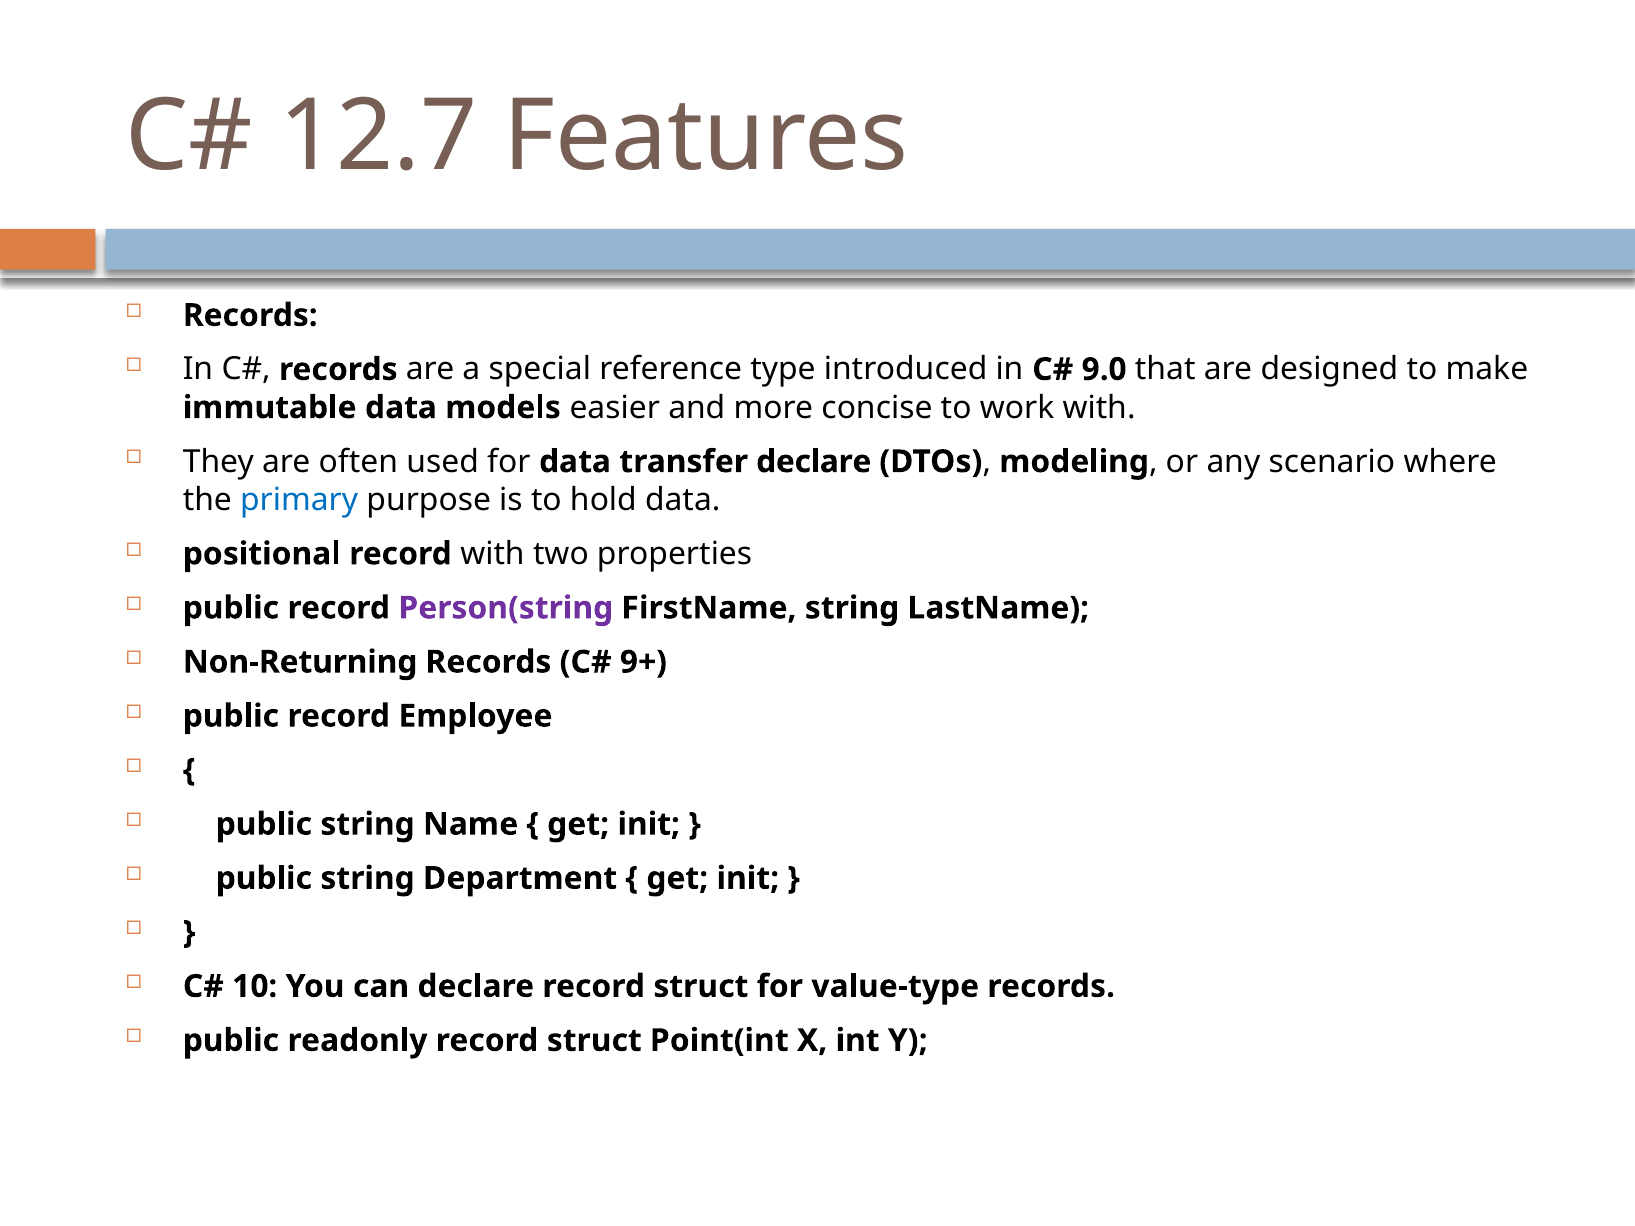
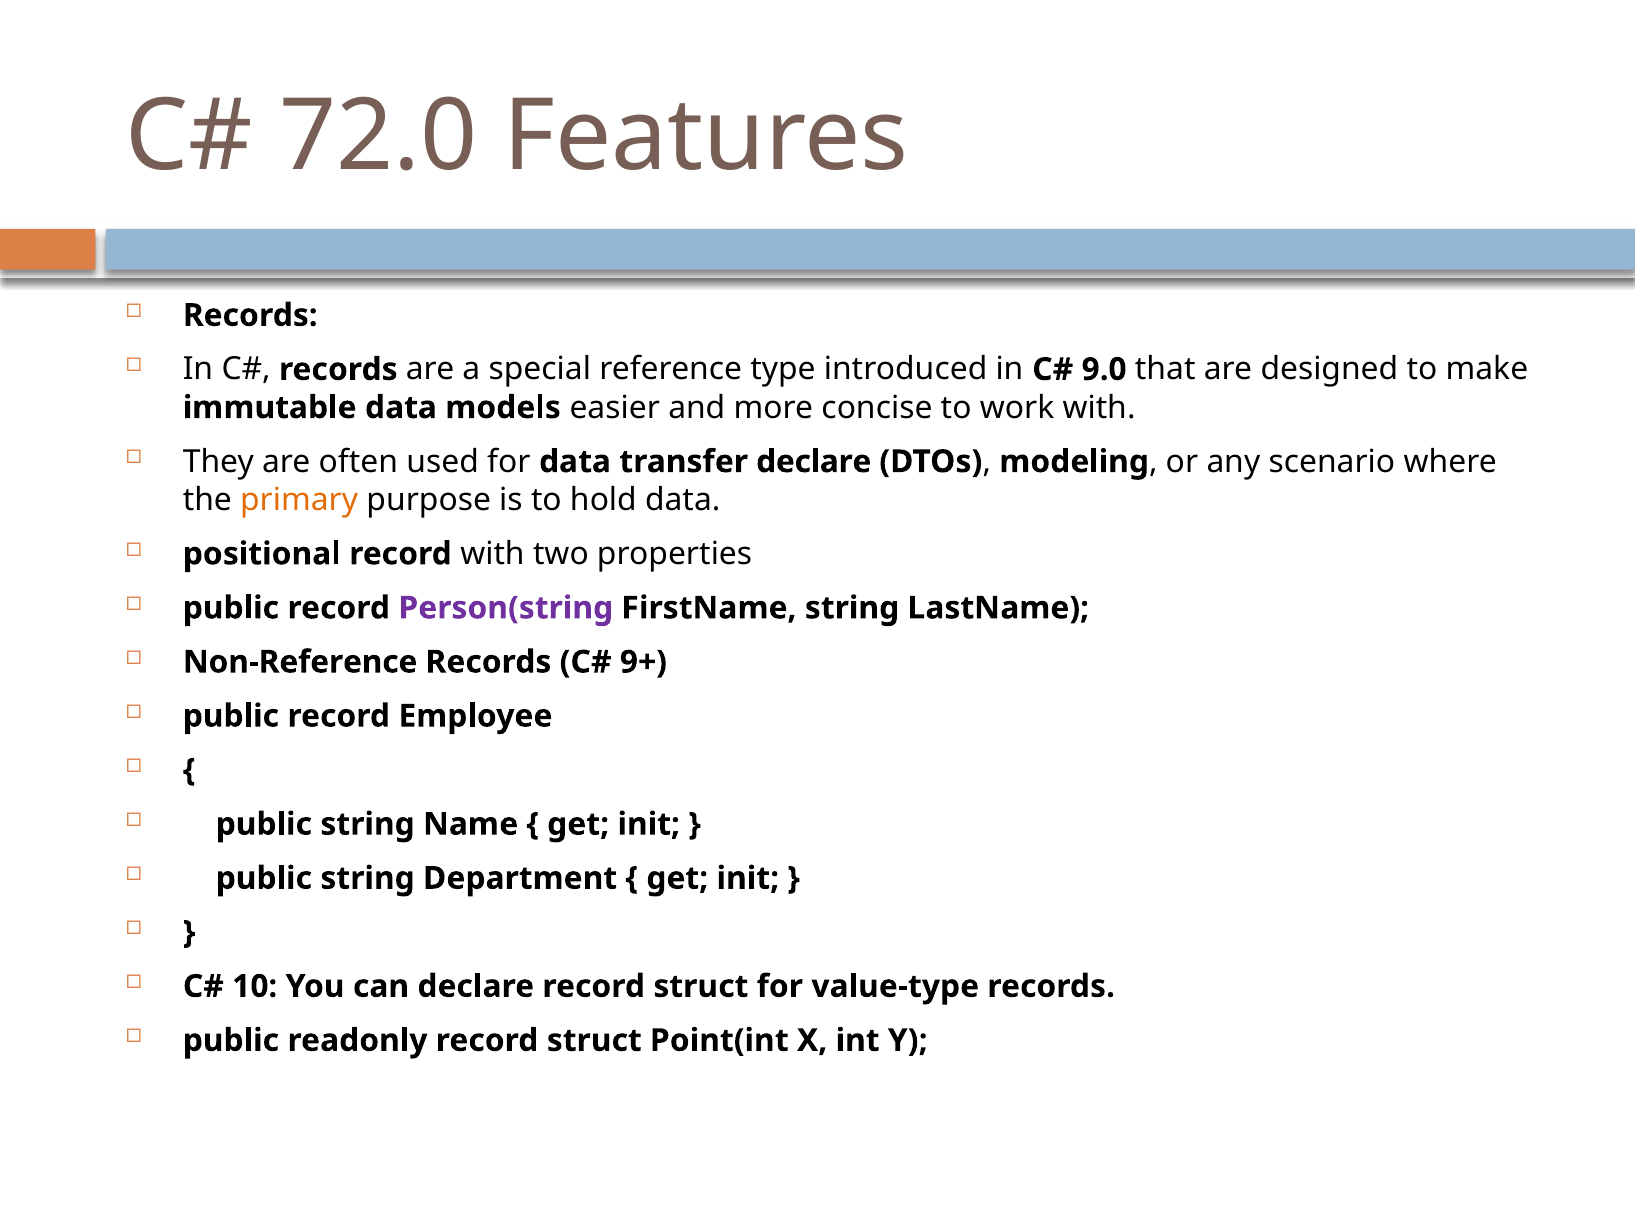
12.7: 12.7 -> 72.0
primary colour: blue -> orange
Non-Returning: Non-Returning -> Non-Reference
